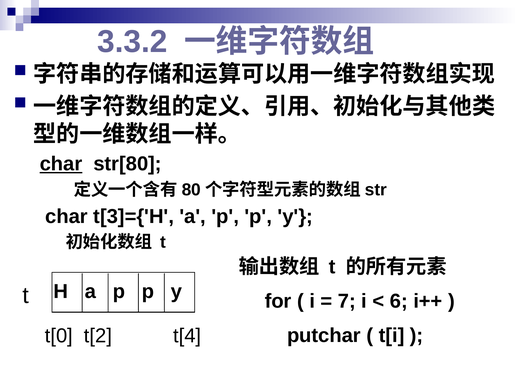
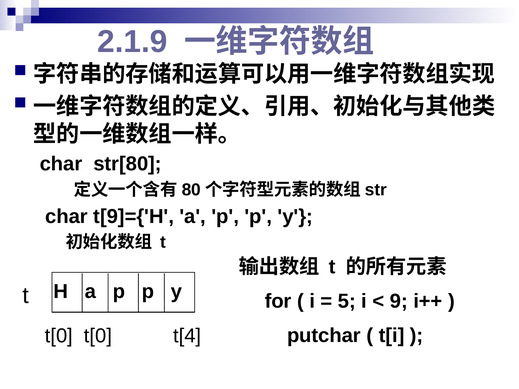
3.3.2: 3.3.2 -> 2.1.9
char at (61, 164) underline: present -> none
t[3]={'H: t[3]={'H -> t[9]={'H
7: 7 -> 5
6: 6 -> 9
t[0 t[2: t[2 -> t[0
